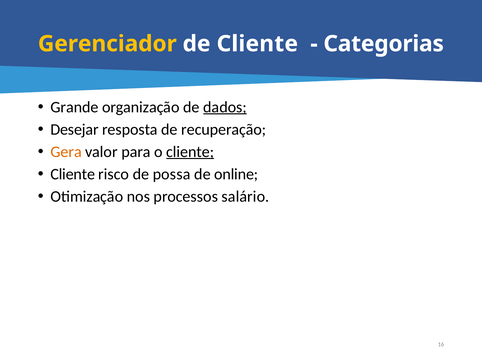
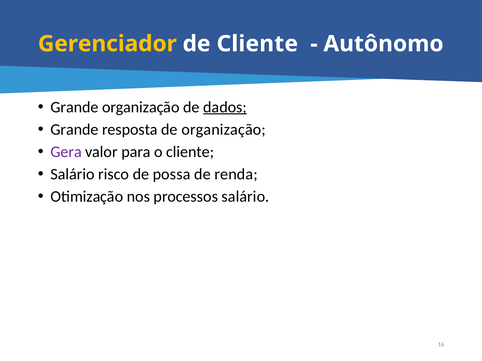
Categorias: Categorias -> Autônomo
Desejar at (75, 130): Desejar -> Grande
de recuperação: recuperação -> organização
Gera colour: orange -> purple
cliente at (190, 152) underline: present -> none
Cliente at (73, 174): Cliente -> Salário
online: online -> renda
